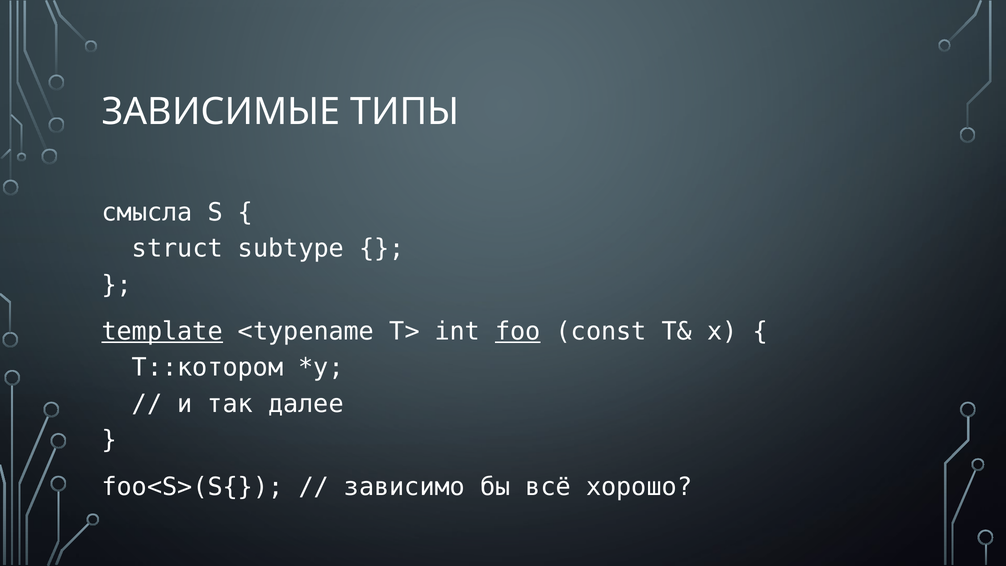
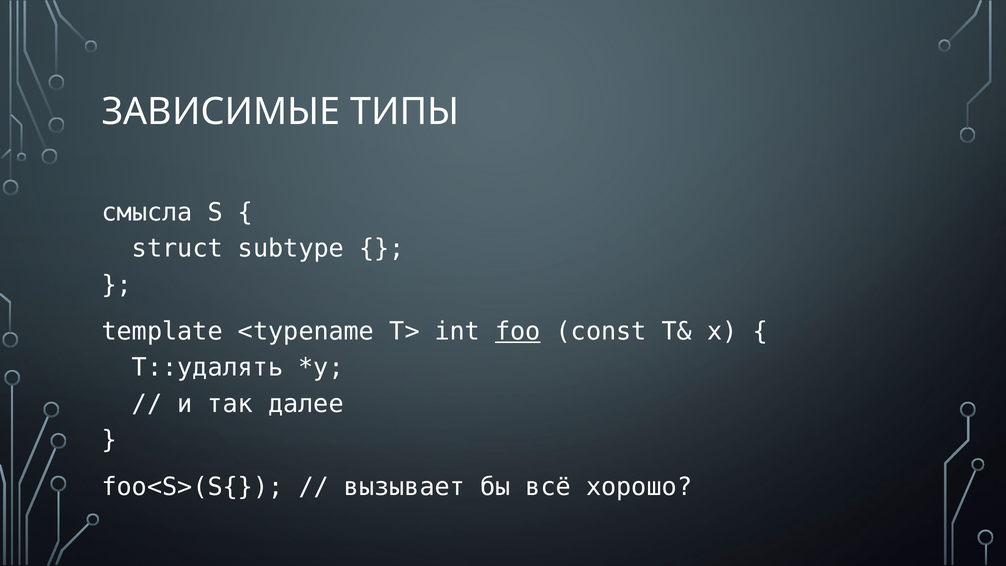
template underline: present -> none
T::котором: T::котором -> T::удалять
зависимо: зависимо -> вызывает
